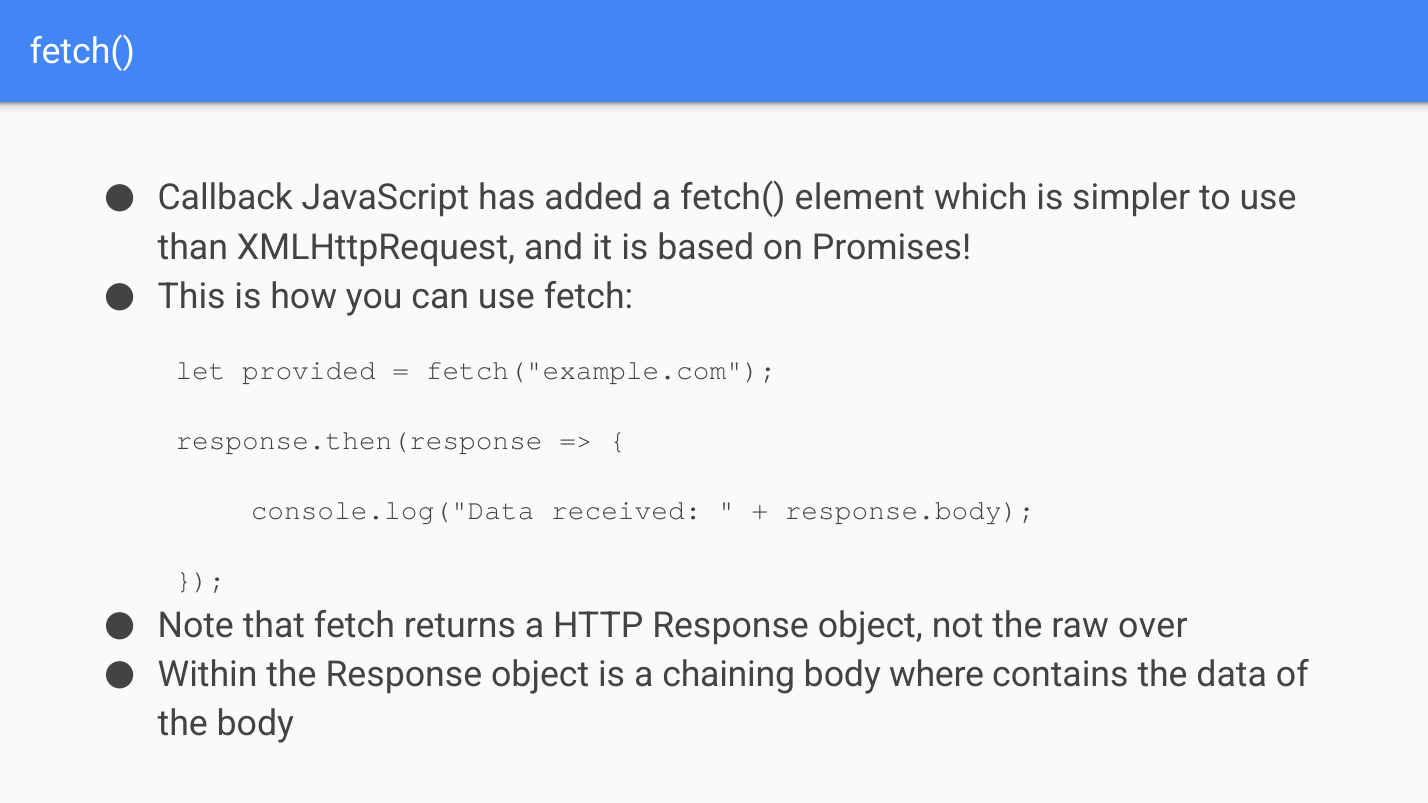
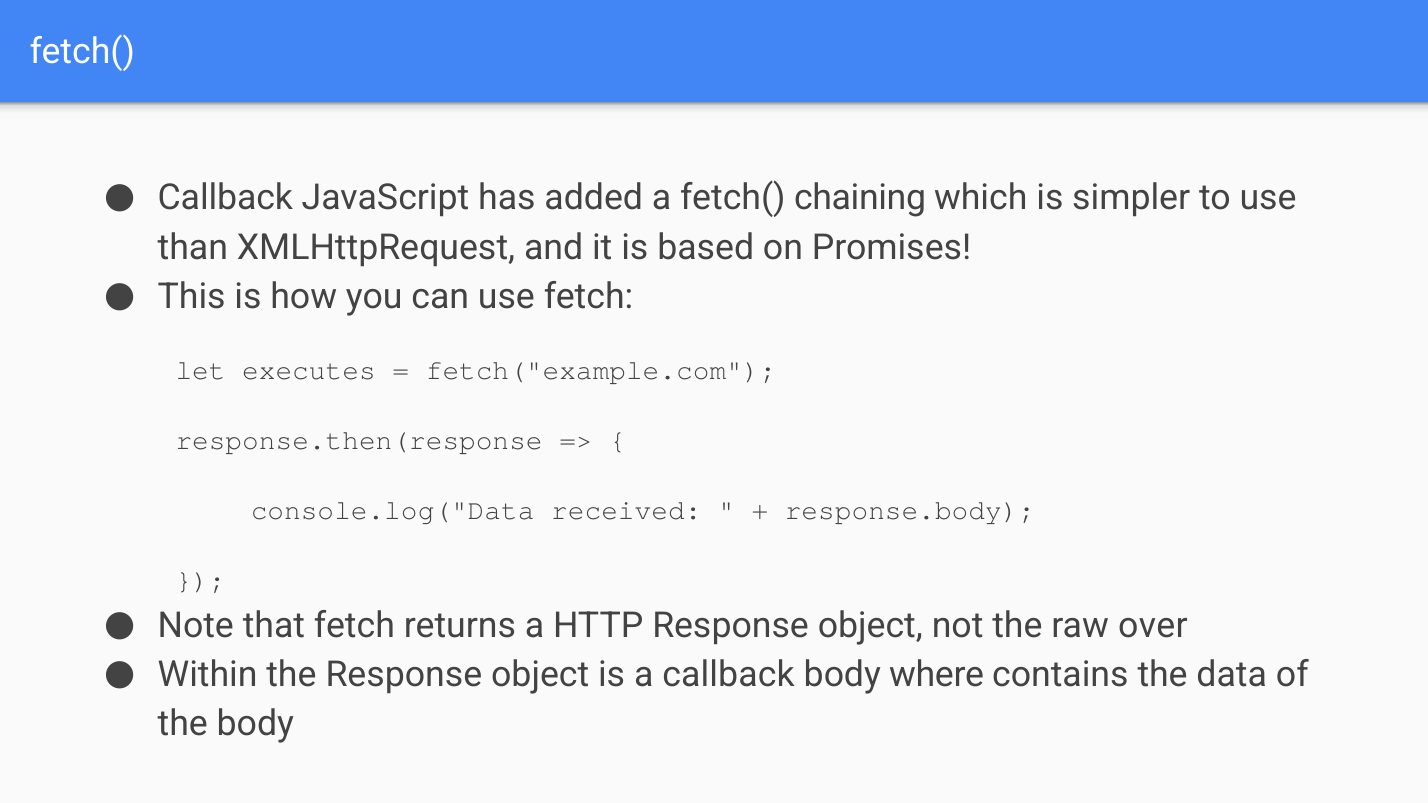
element: element -> chaining
provided: provided -> executes
a chaining: chaining -> callback
